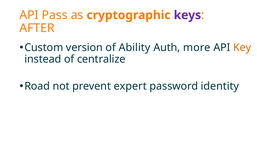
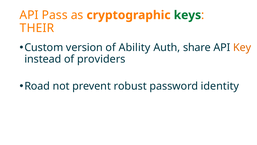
keys colour: purple -> green
AFTER: AFTER -> THEIR
more: more -> share
centralize: centralize -> providers
expert: expert -> robust
